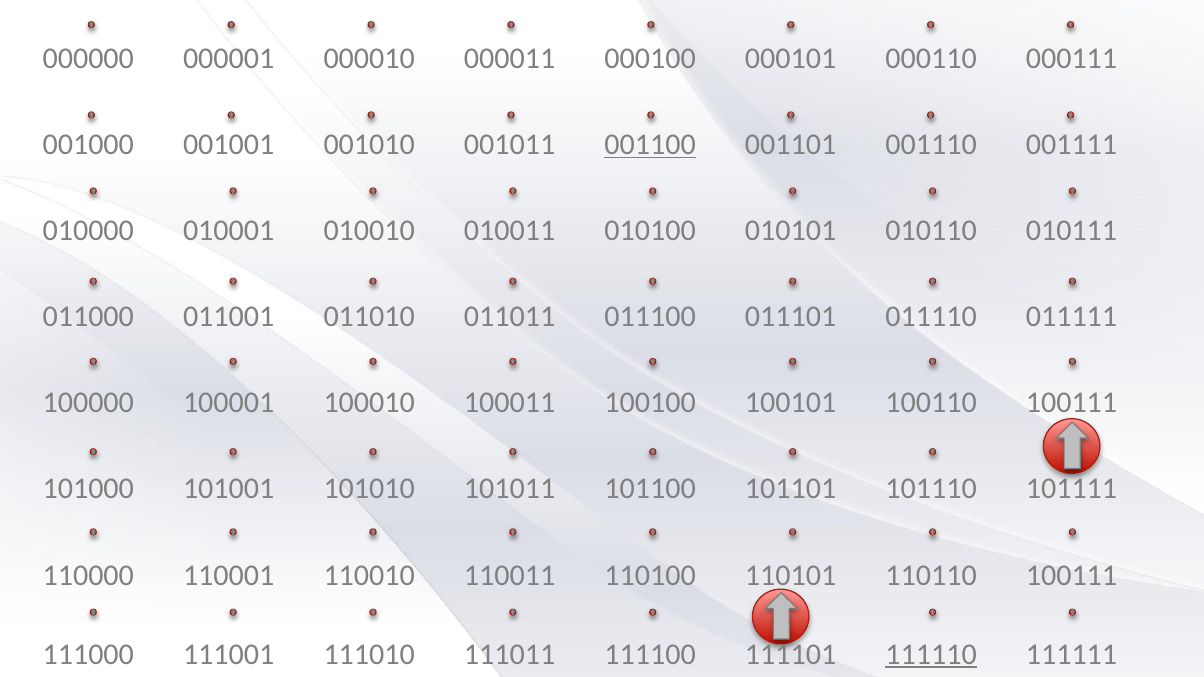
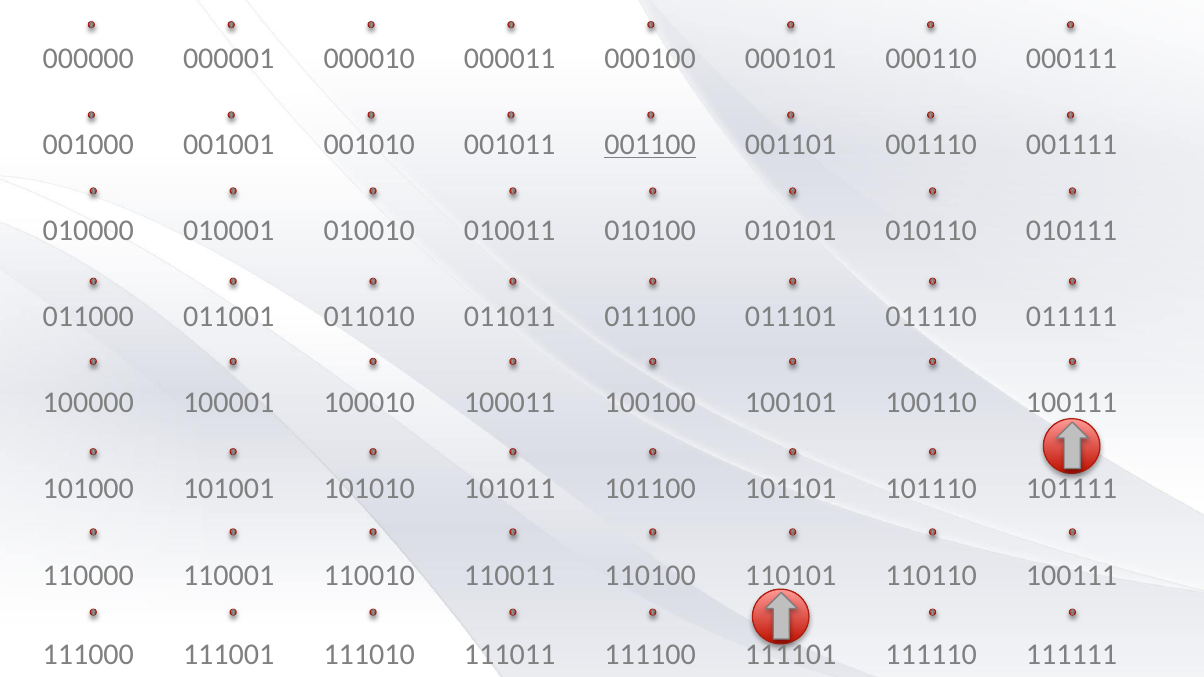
111110 underline: present -> none
